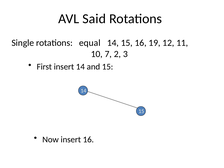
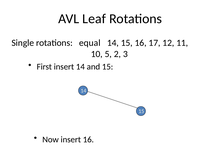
Said: Said -> Leaf
19: 19 -> 17
7: 7 -> 5
